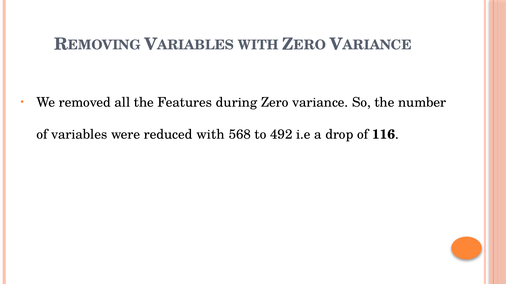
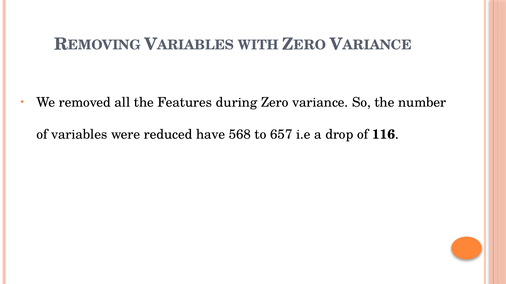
reduced with: with -> have
492: 492 -> 657
